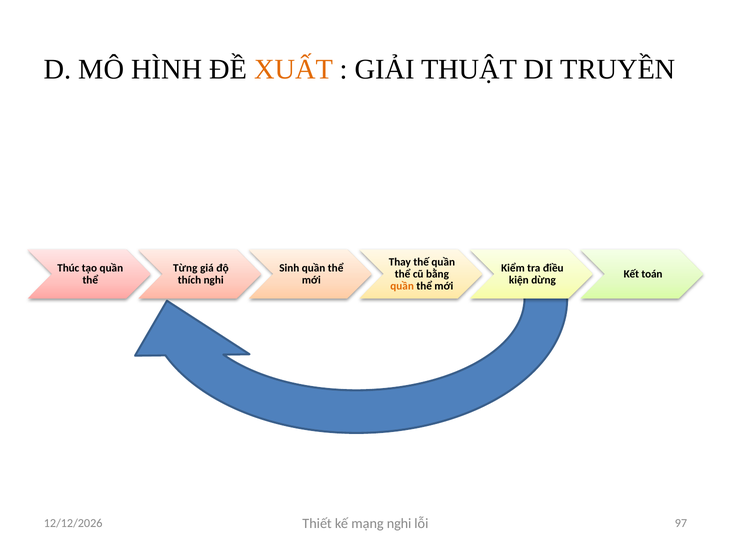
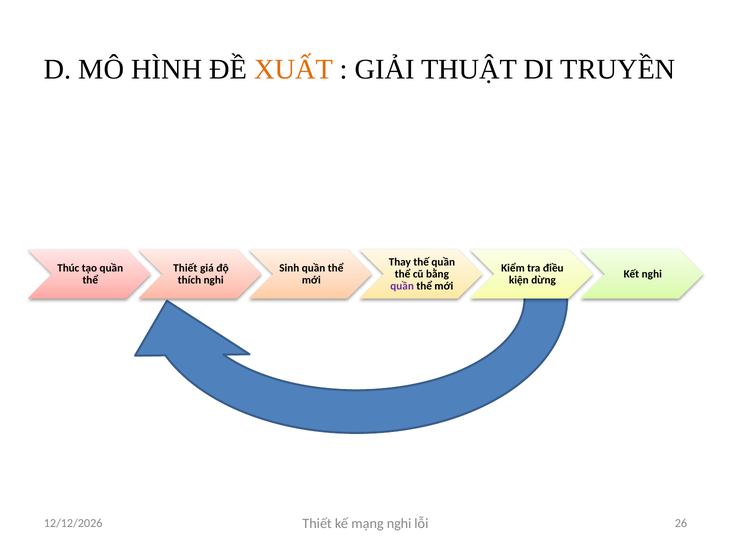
Từng at (185, 268): Từng -> Thiết
Kết toán: toán -> nghi
quần at (402, 286) colour: orange -> purple
97: 97 -> 26
